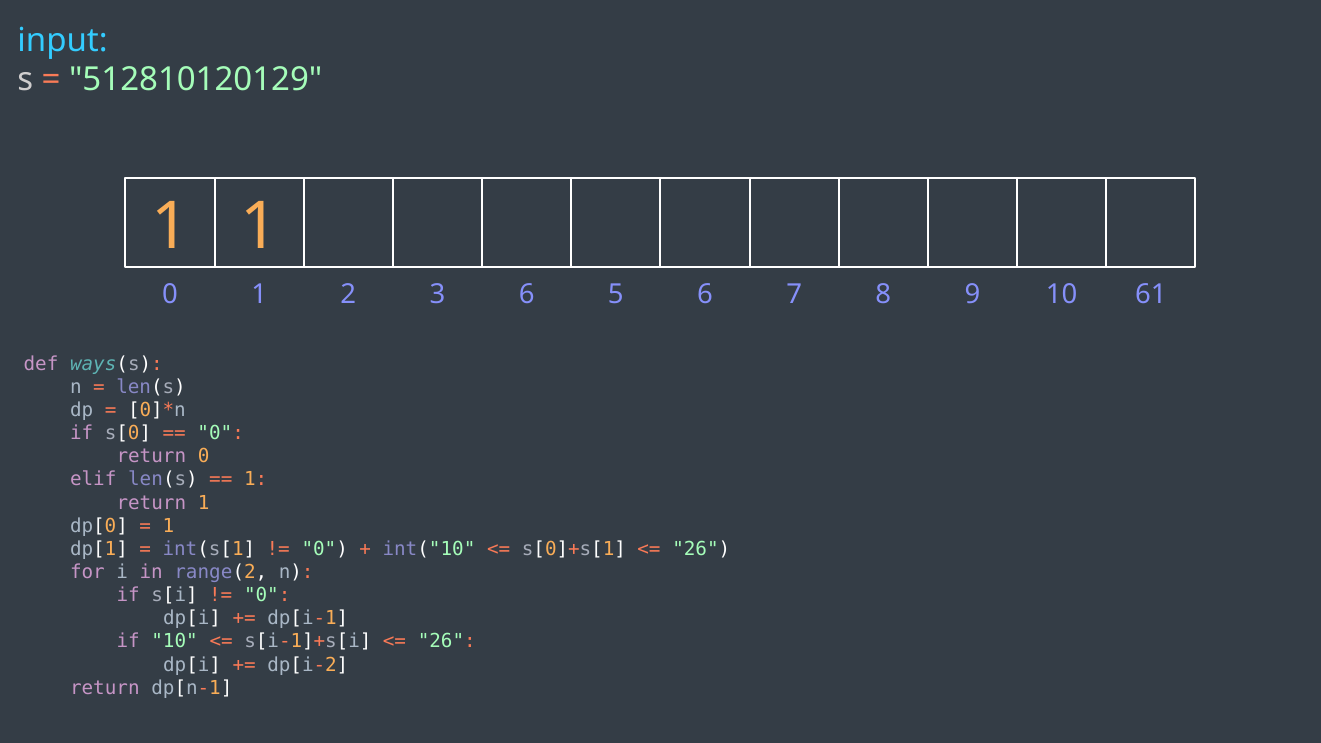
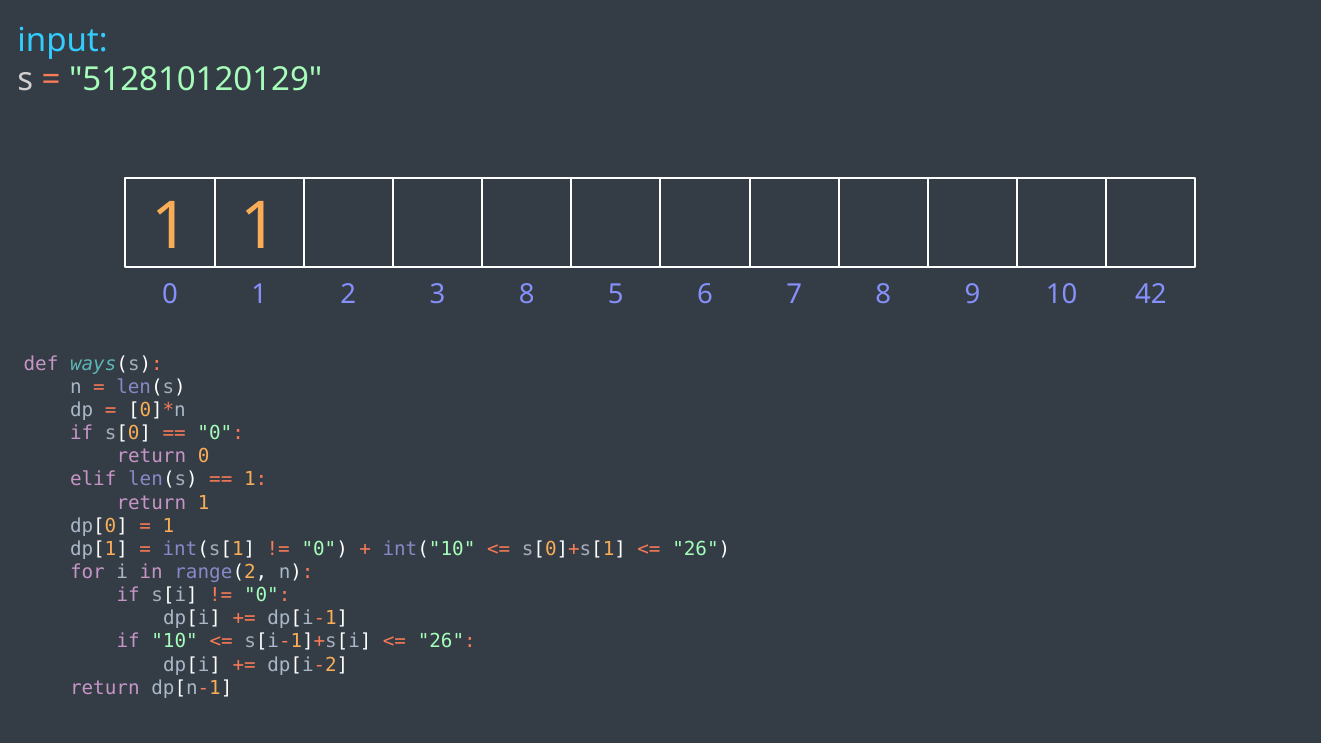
3 6: 6 -> 8
61: 61 -> 42
